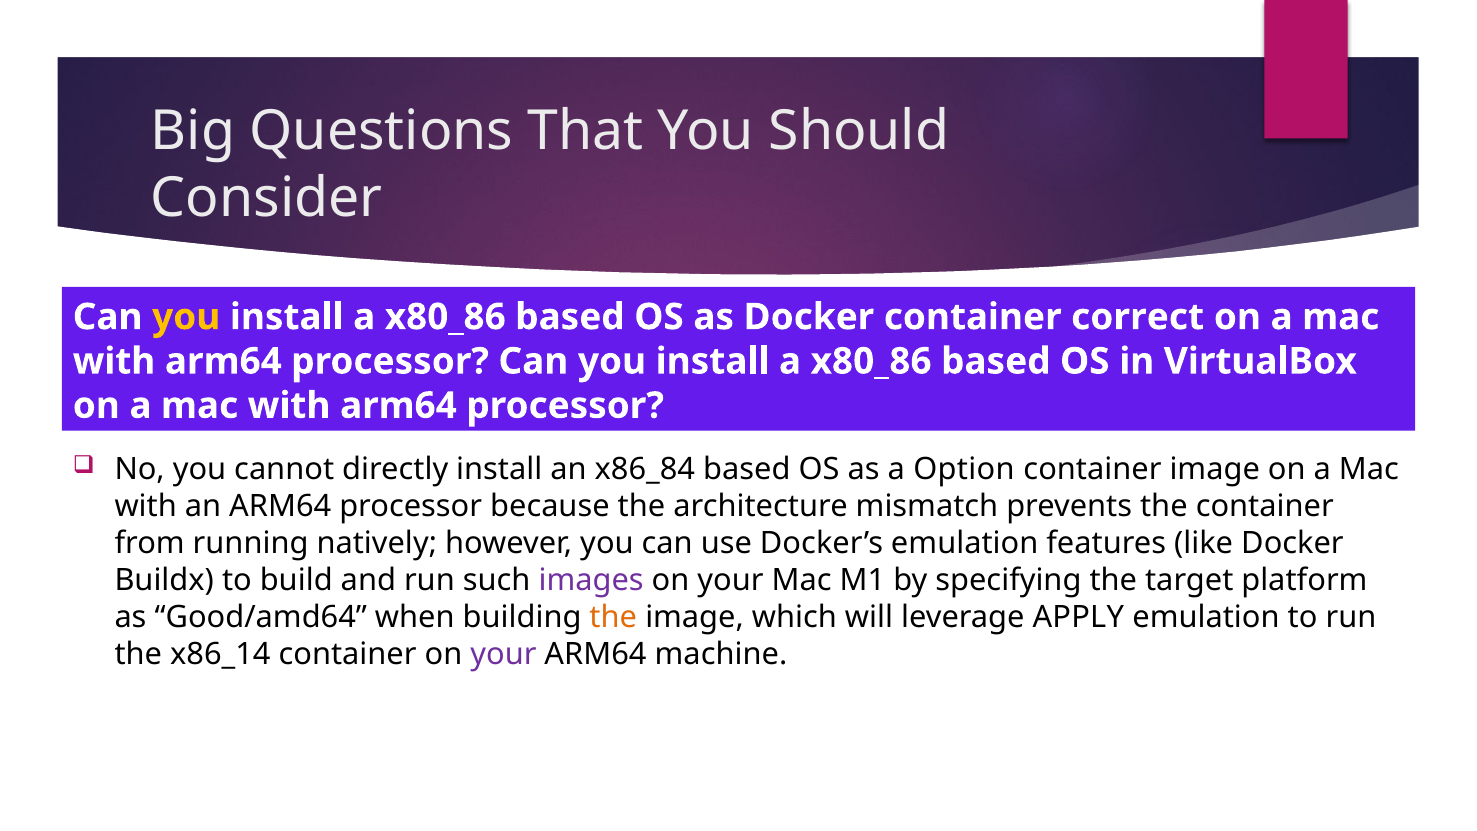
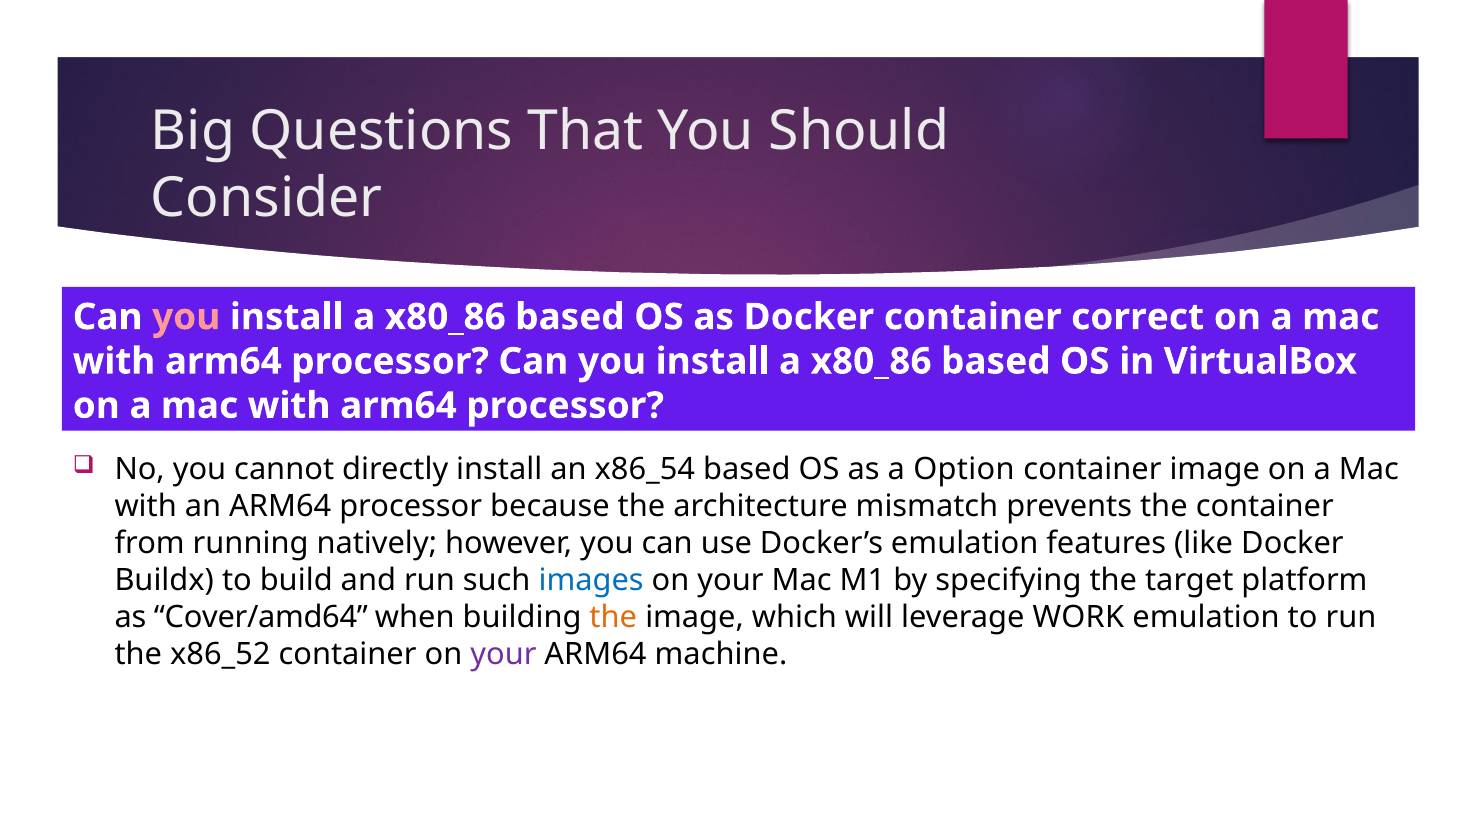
you at (186, 317) colour: yellow -> pink
x86_84: x86_84 -> x86_54
images colour: purple -> blue
Good/amd64: Good/amd64 -> Cover/amd64
APPLY: APPLY -> WORK
x86_14: x86_14 -> x86_52
